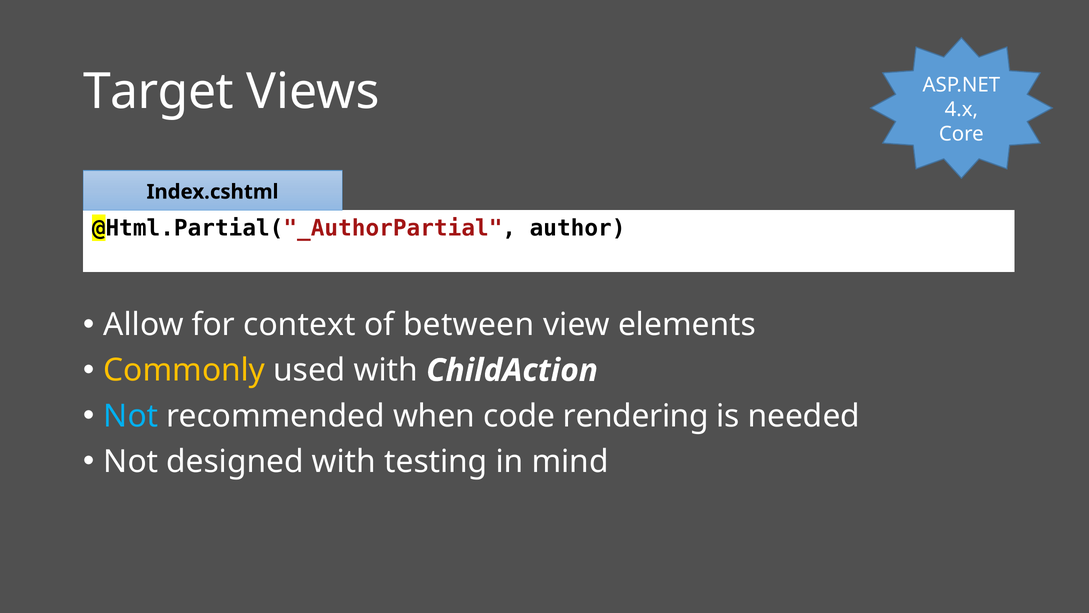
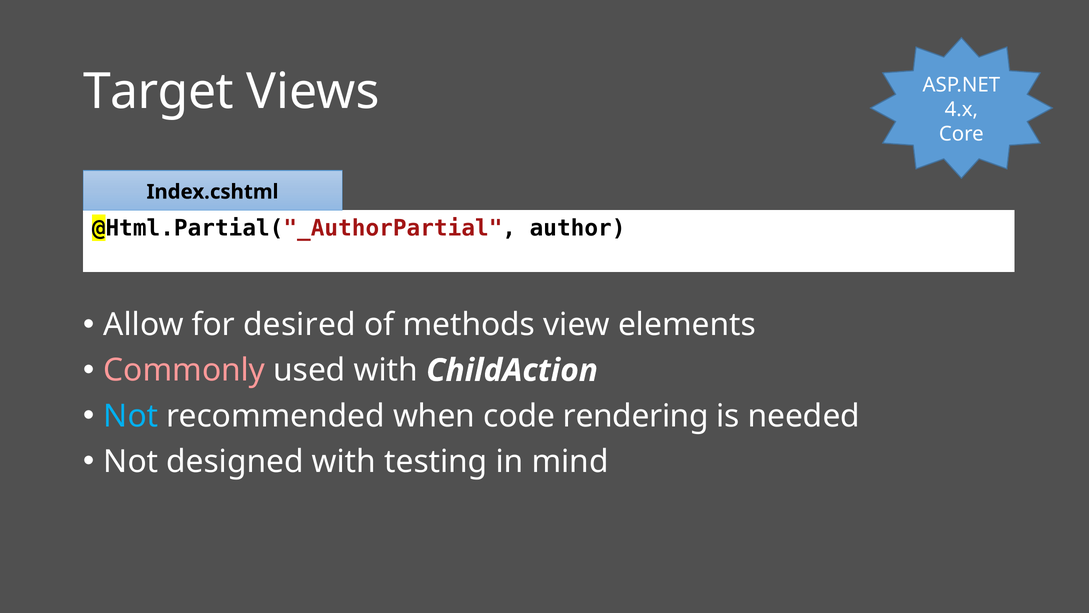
context: context -> desired
between: between -> methods
Commonly colour: yellow -> pink
